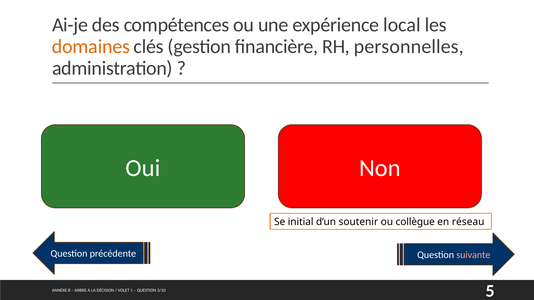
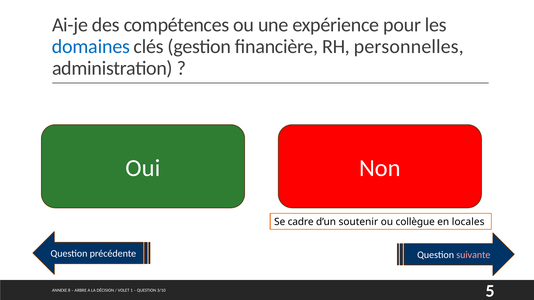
local: local -> pour
domaines colour: orange -> blue
initial: initial -> cadre
réseau: réseau -> locales
